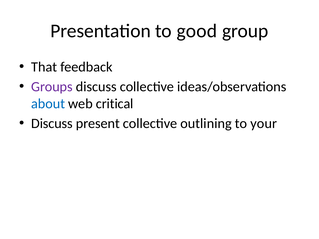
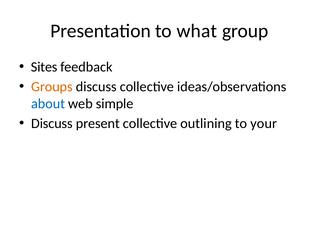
good: good -> what
That: That -> Sites
Groups colour: purple -> orange
critical: critical -> simple
